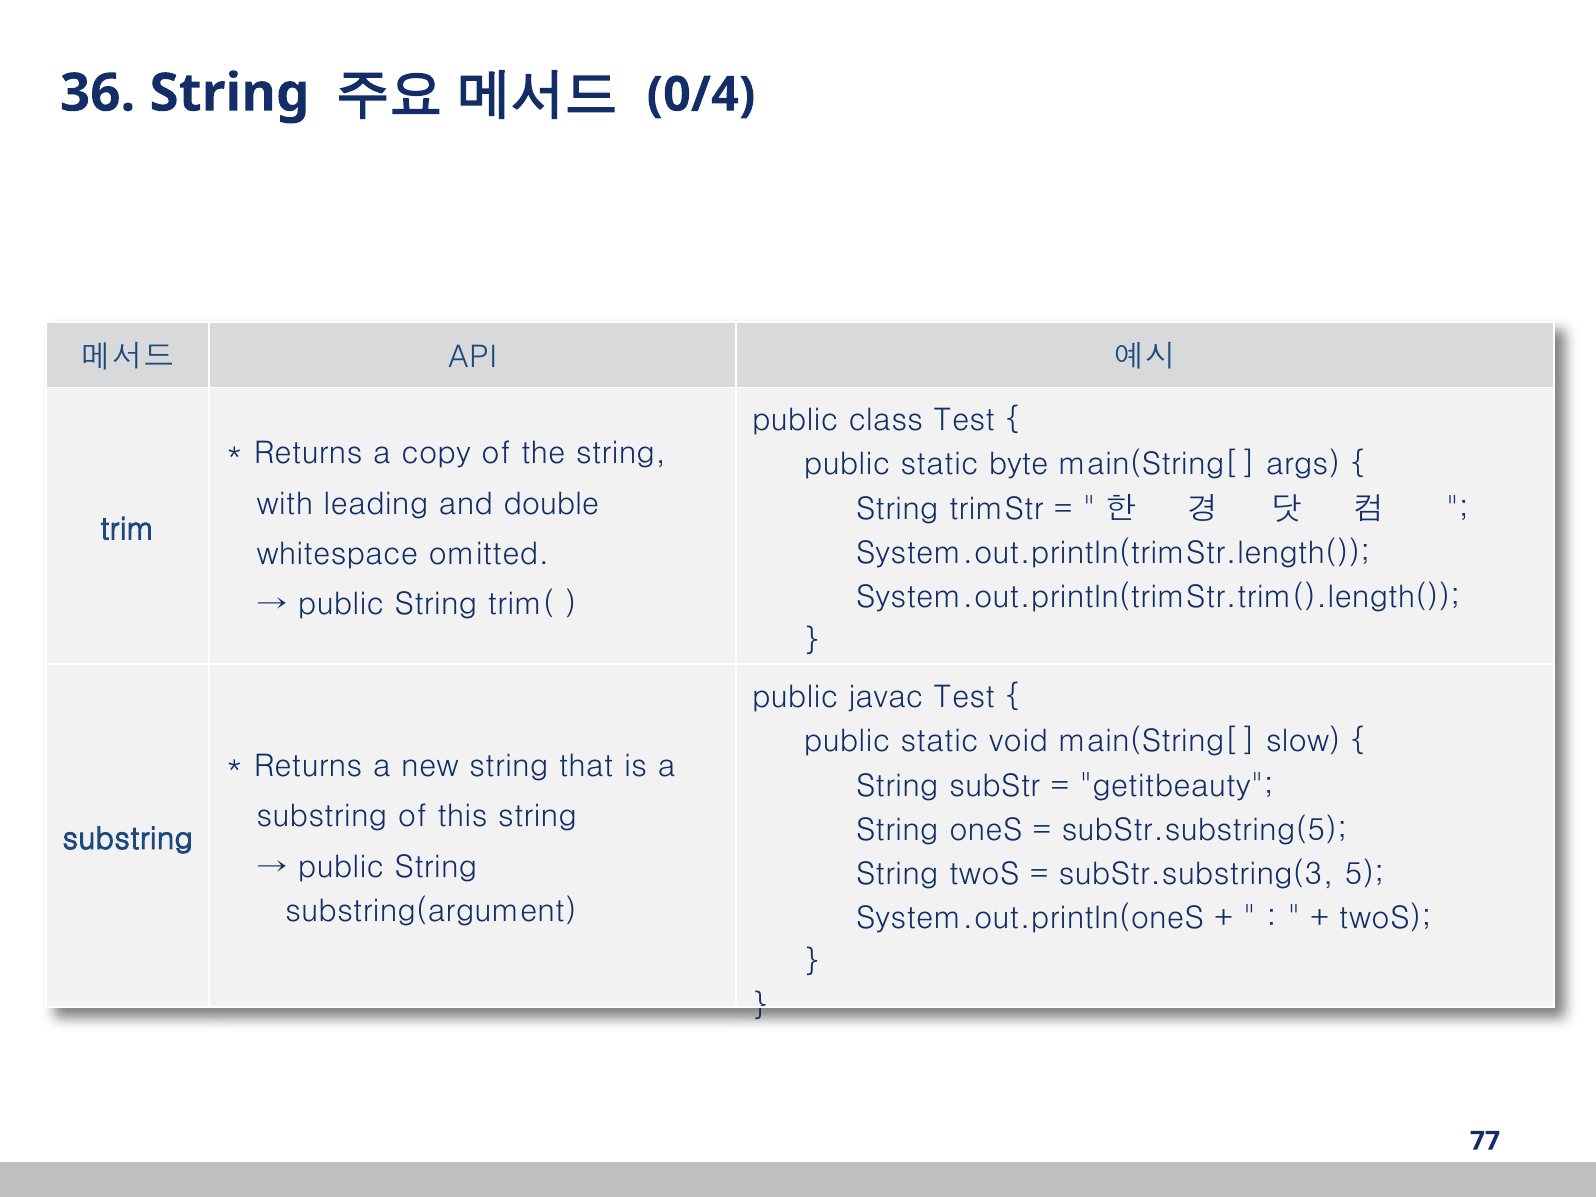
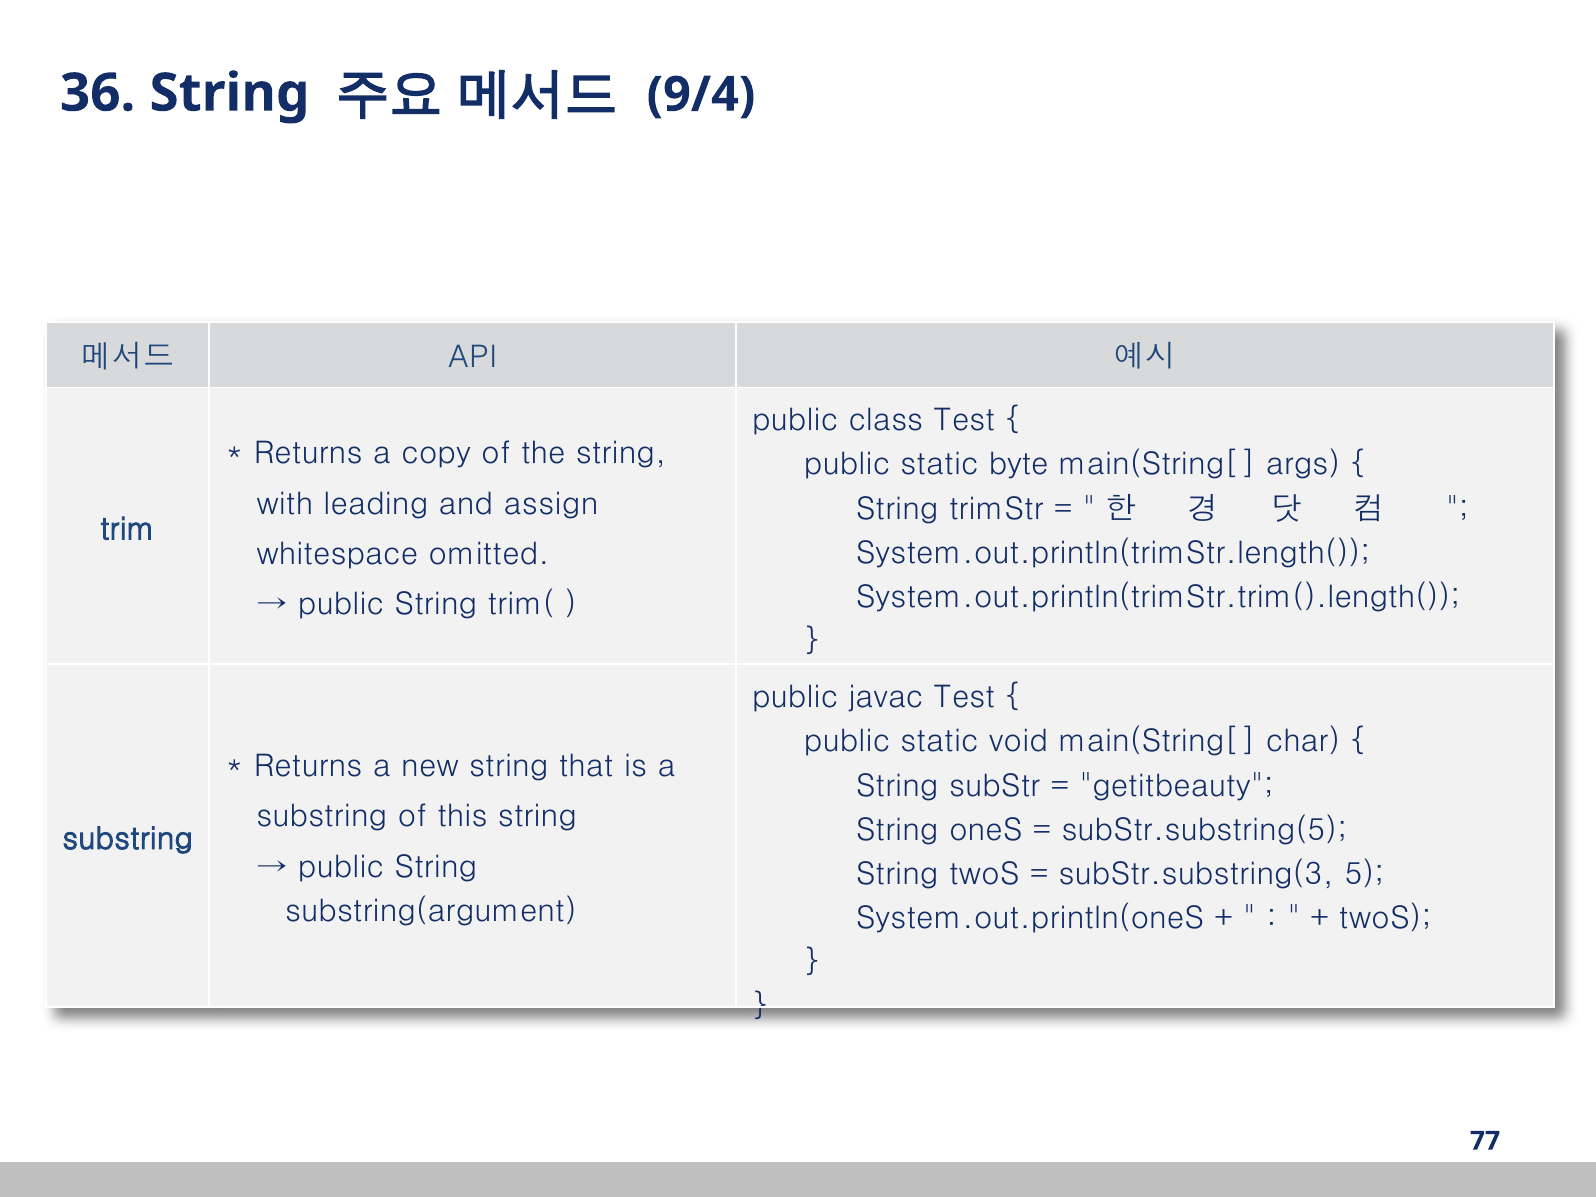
0/4: 0/4 -> 9/4
double: double -> assign
slow: slow -> char
